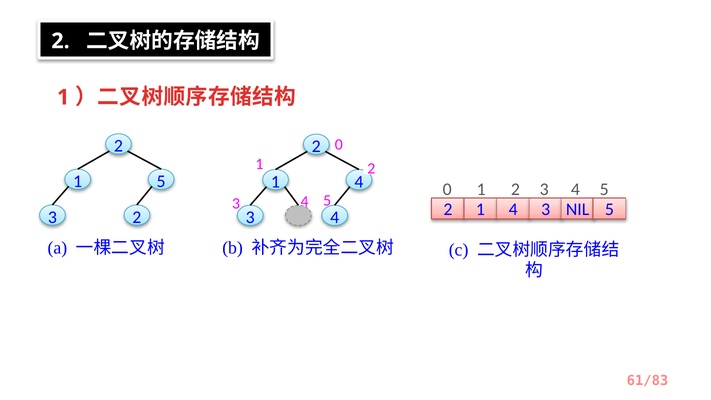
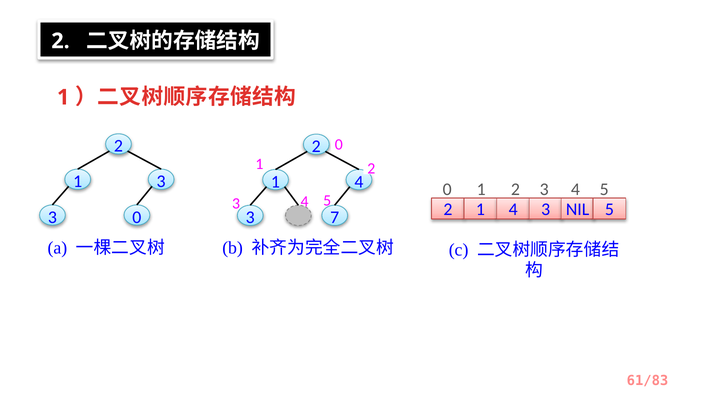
1 5: 5 -> 3
3 2: 2 -> 0
4 at (335, 217): 4 -> 7
